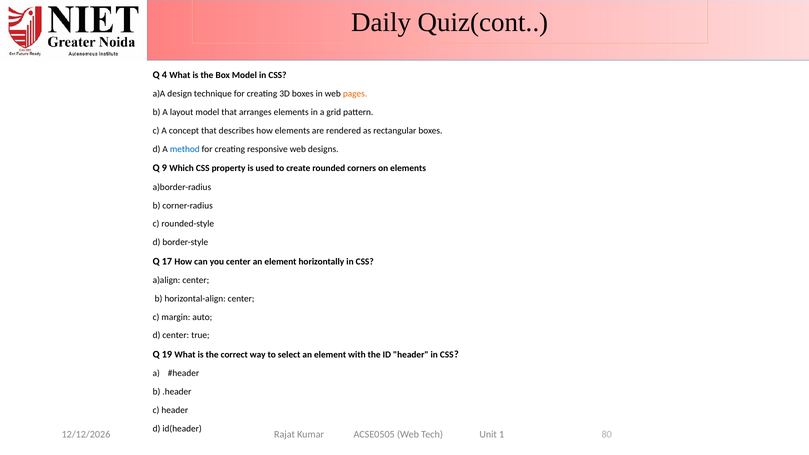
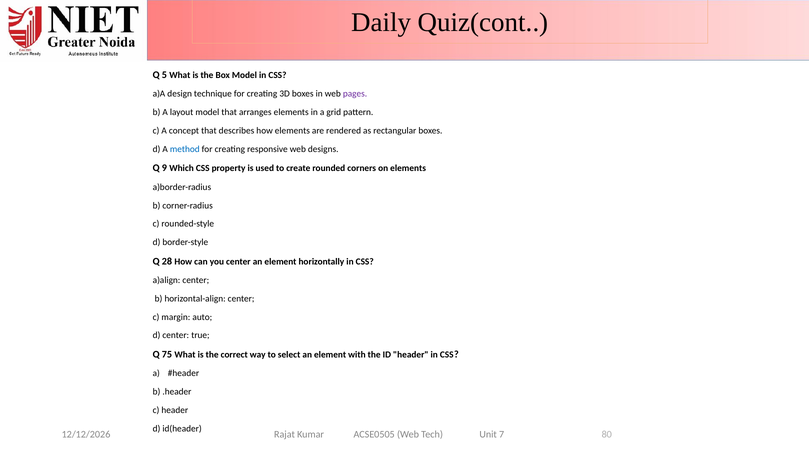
4: 4 -> 5
pages colour: orange -> purple
17: 17 -> 28
19: 19 -> 75
1: 1 -> 7
